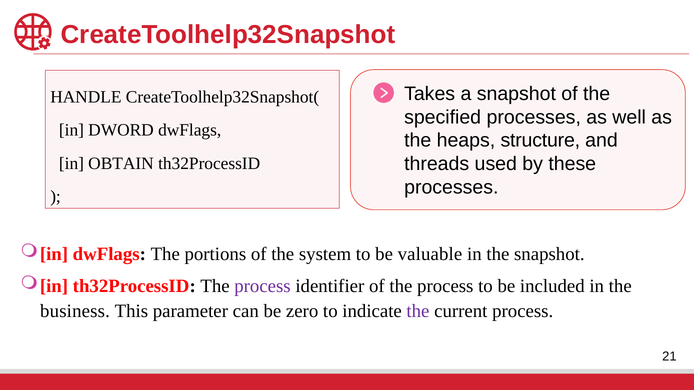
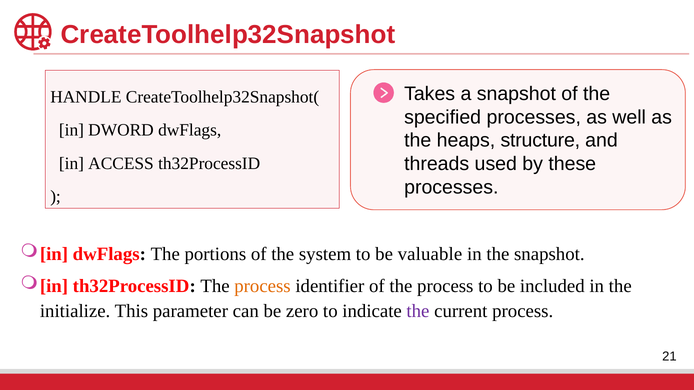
OBTAIN: OBTAIN -> ACCESS
process at (262, 286) colour: purple -> orange
business: business -> initialize
